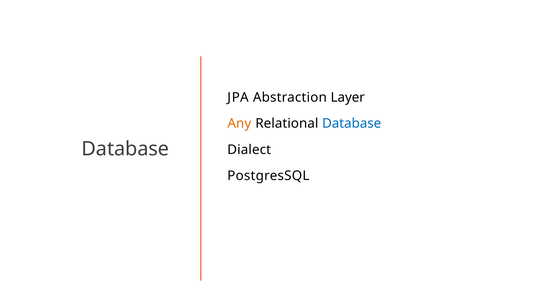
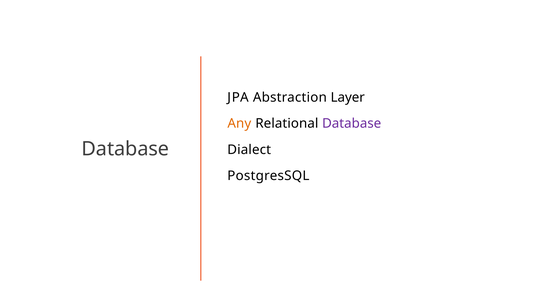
Database at (352, 124) colour: blue -> purple
